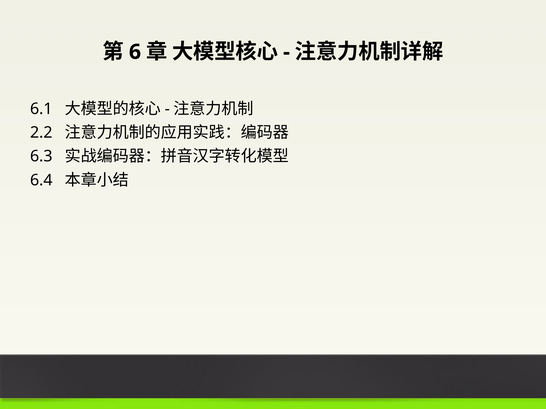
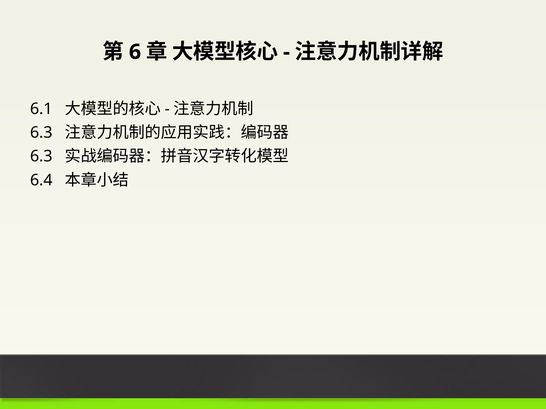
2.2 at (41, 133): 2.2 -> 6.3
